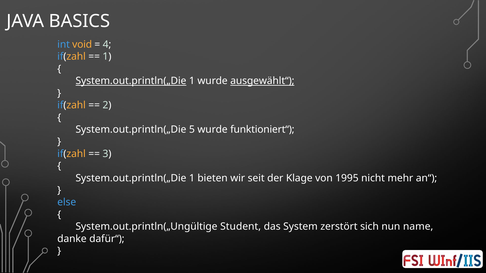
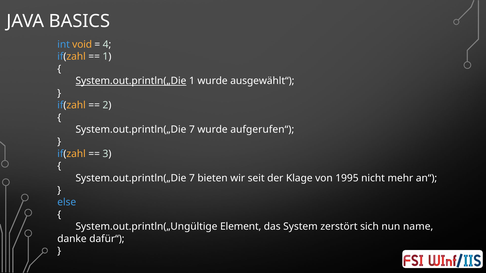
ausgewählt“ underline: present -> none
5 at (192, 130): 5 -> 7
funktioniert“: funktioniert“ -> aufgerufen“
1 at (192, 178): 1 -> 7
Student: Student -> Element
